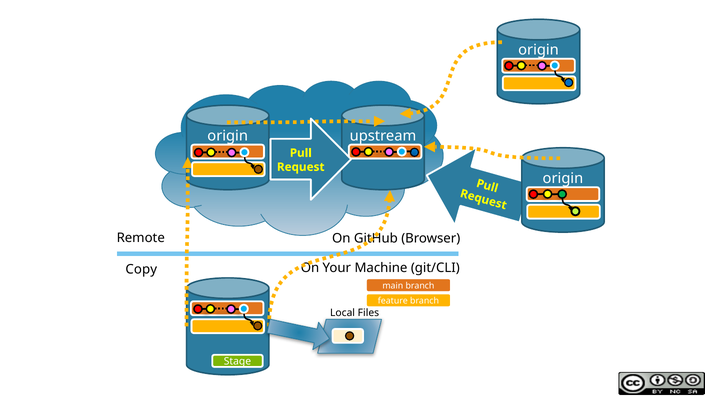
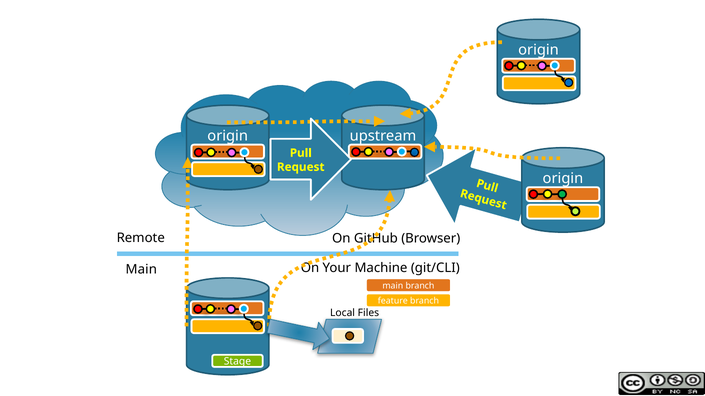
Copy at (141, 270): Copy -> Main
